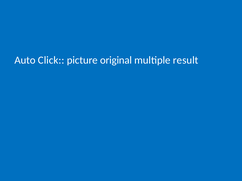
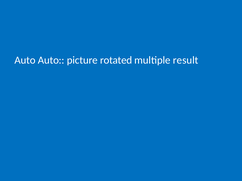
Auto Click: Click -> Auto
original: original -> rotated
